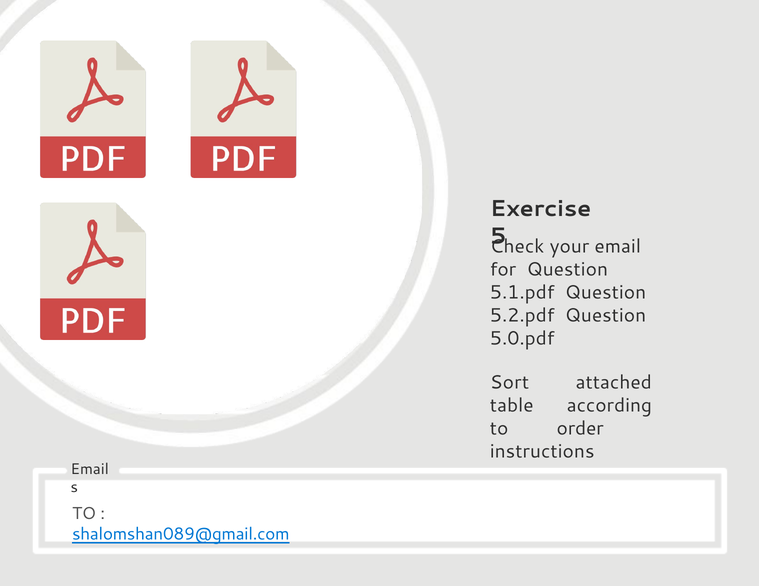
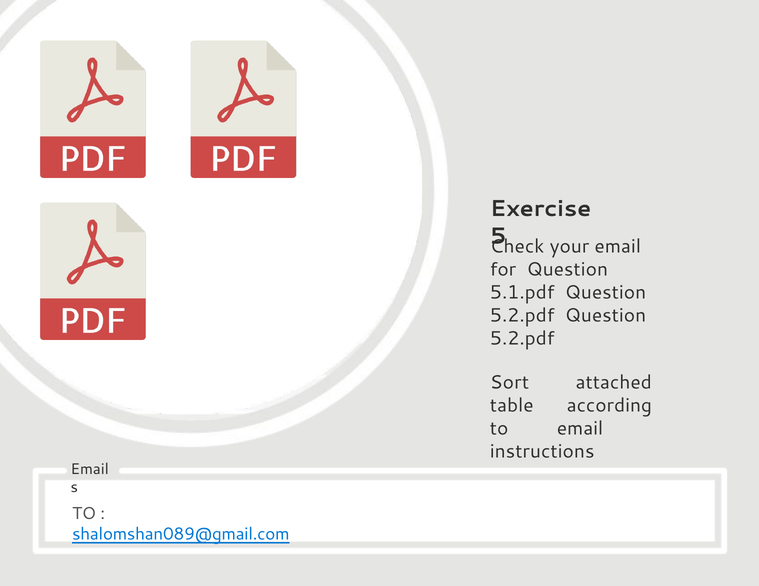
5.0.pdf at (522, 339): 5.0.pdf -> 5.2.pdf
to order: order -> email
